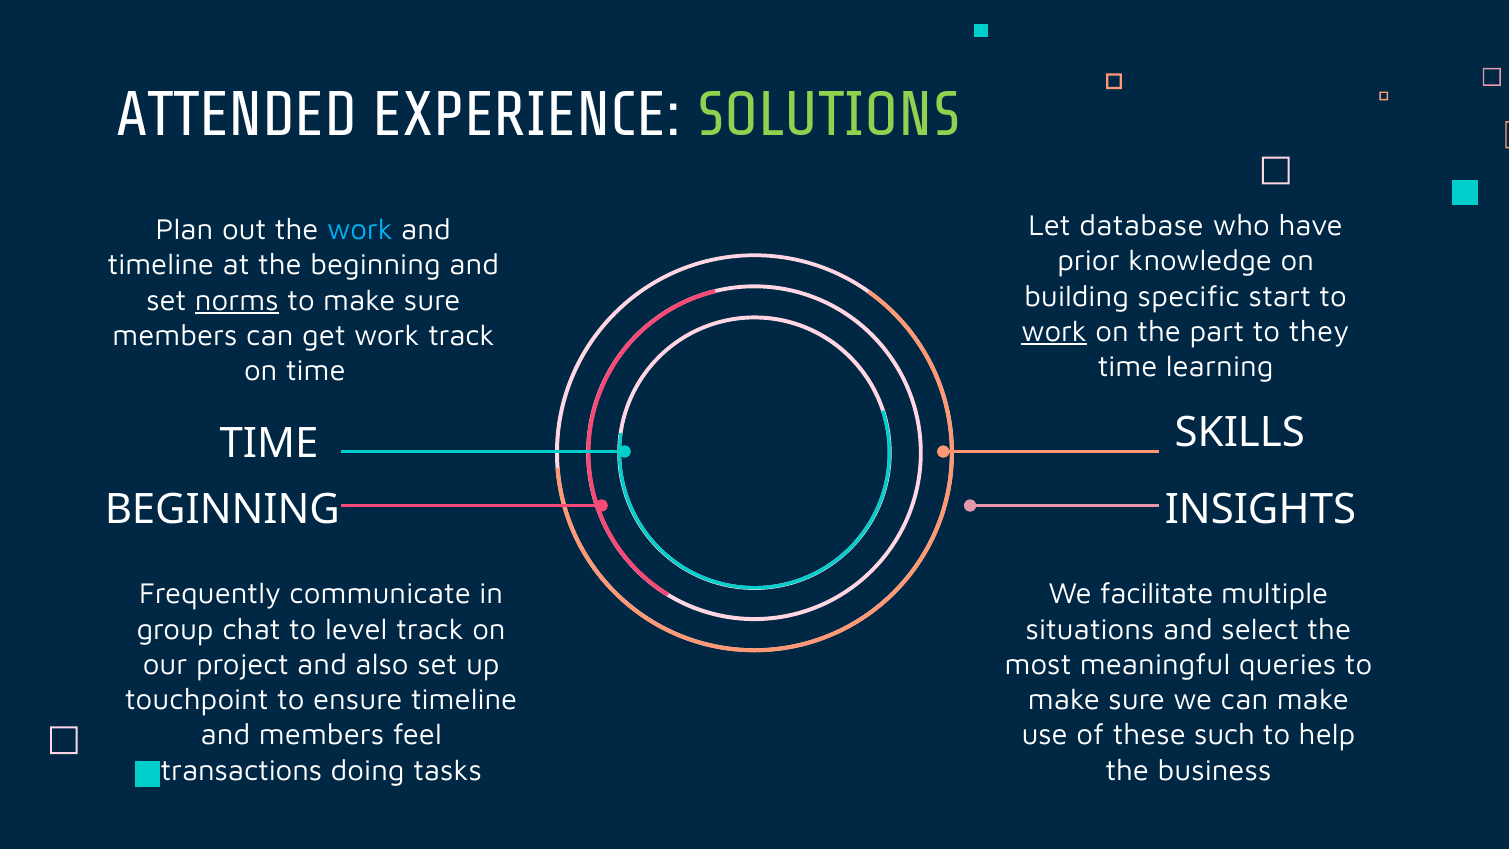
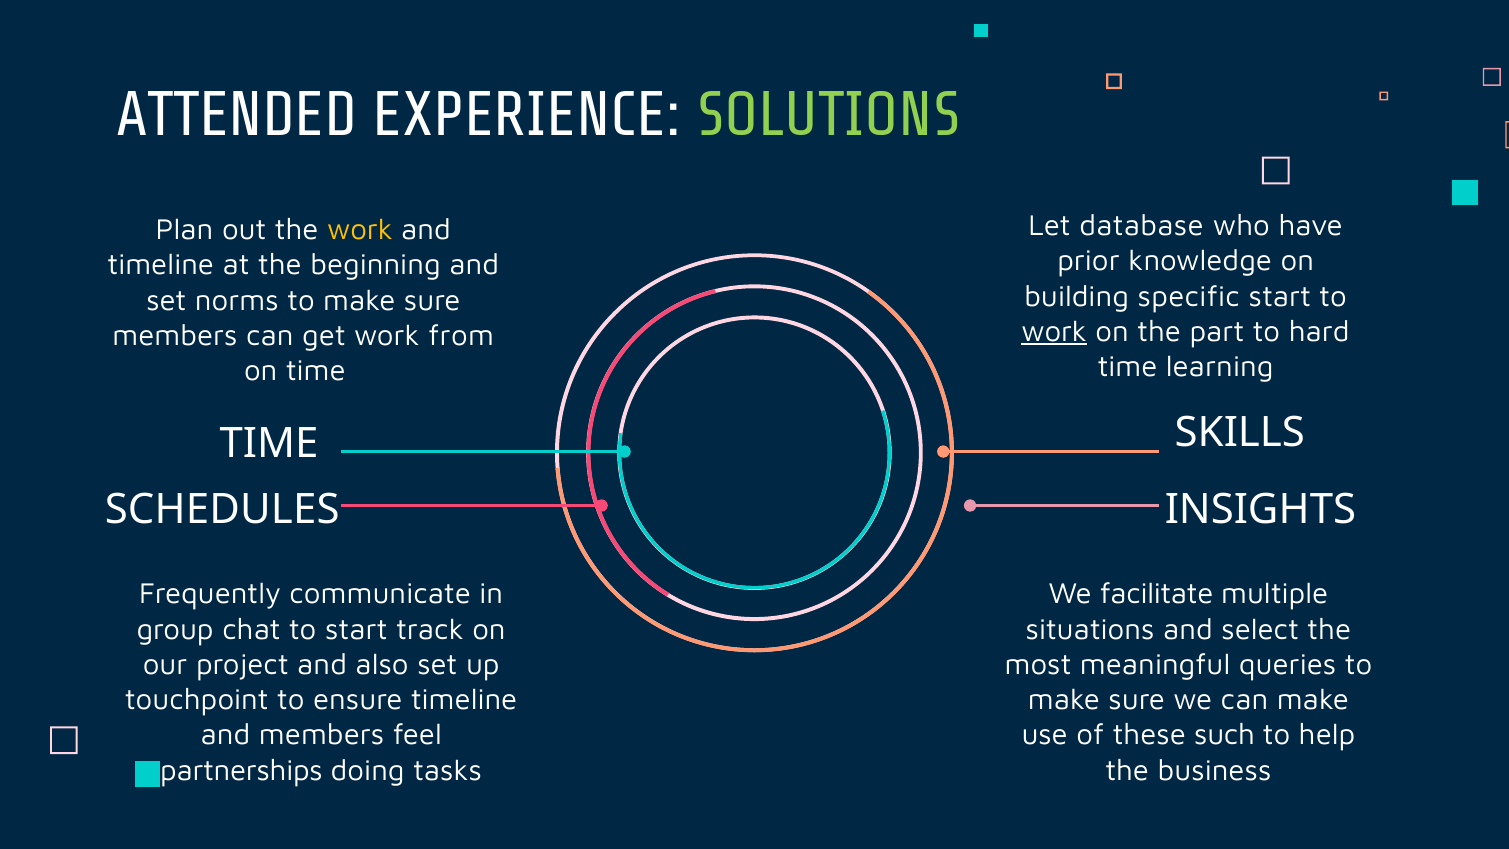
work at (360, 230) colour: light blue -> yellow
norms underline: present -> none
they: they -> hard
work track: track -> from
BEGINNING at (222, 509): BEGINNING -> SCHEDULES
to level: level -> start
transactions: transactions -> partnerships
